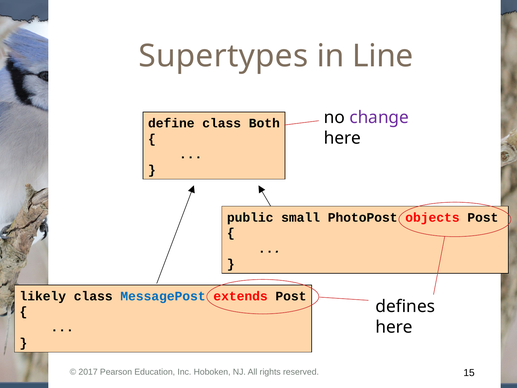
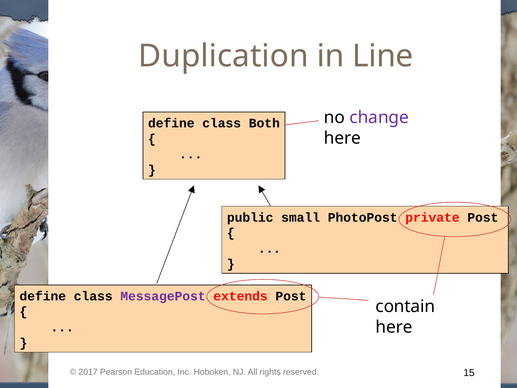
Supertypes: Supertypes -> Duplication
objects: objects -> private
likely at (43, 296): likely -> define
MessagePost colour: blue -> purple
defines: defines -> contain
